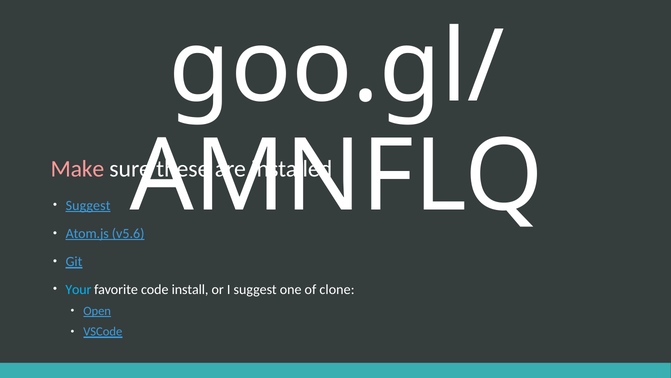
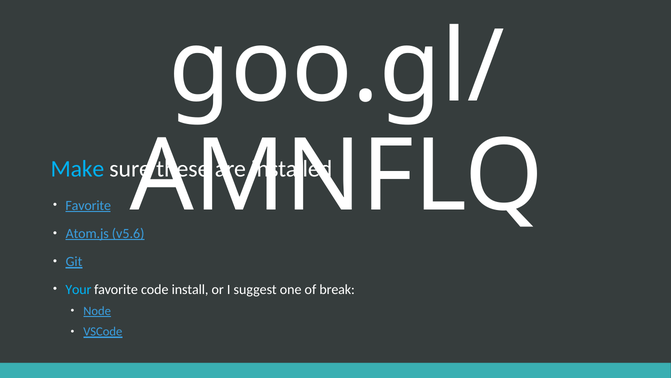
Make colour: pink -> light blue
Suggest at (88, 205): Suggest -> Favorite
clone: clone -> break
Open: Open -> Node
